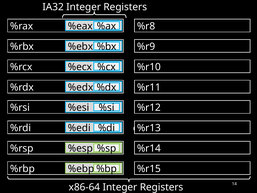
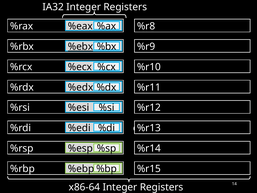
%ebx underline: none -> present
